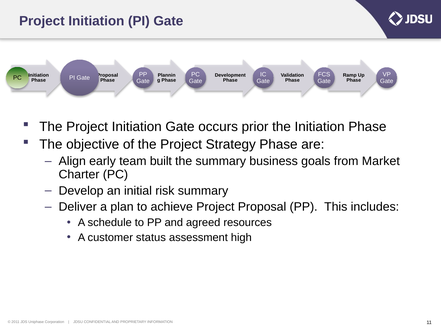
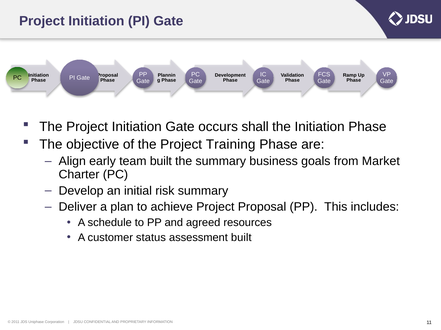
prior: prior -> shall
Strategy: Strategy -> Training
assessment high: high -> built
